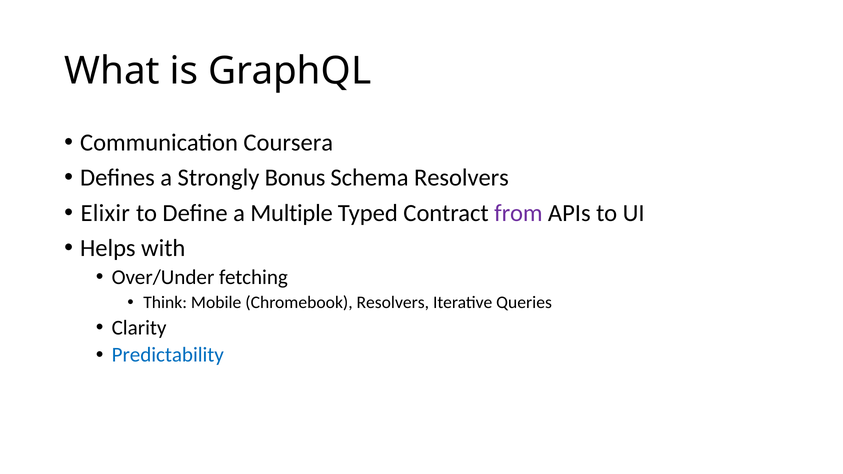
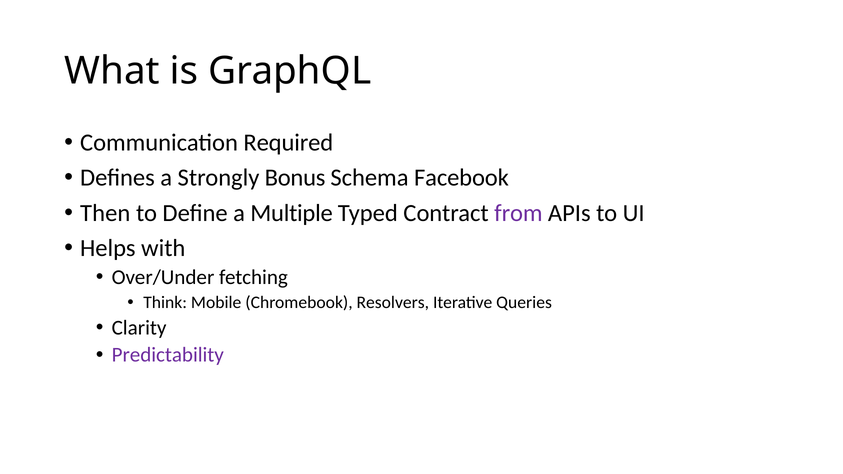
Coursera: Coursera -> Required
Schema Resolvers: Resolvers -> Facebook
Elixir: Elixir -> Then
Predictability colour: blue -> purple
